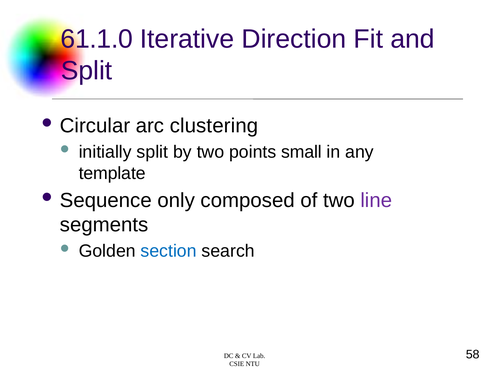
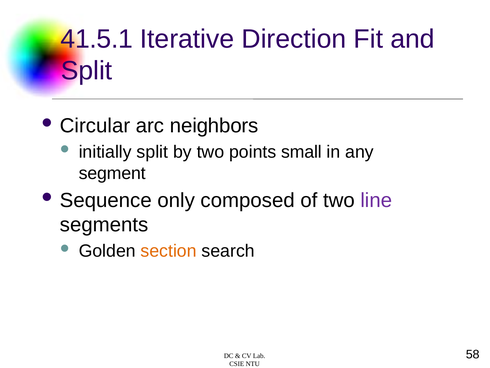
61.1.0: 61.1.0 -> 41.5.1
clustering: clustering -> neighbors
template: template -> segment
section colour: blue -> orange
